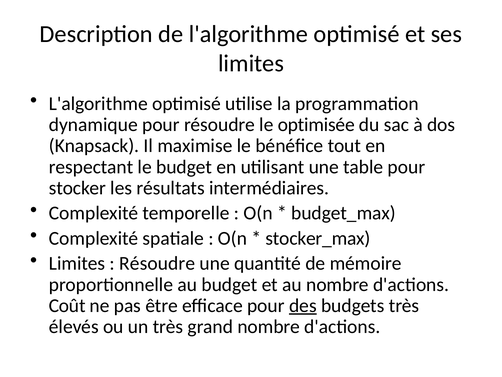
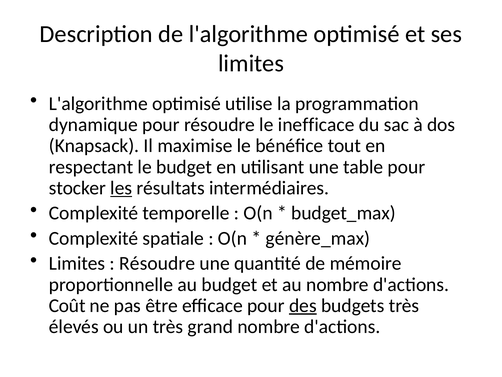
optimisée: optimisée -> inefficace
les underline: none -> present
stocker_max: stocker_max -> génère_max
